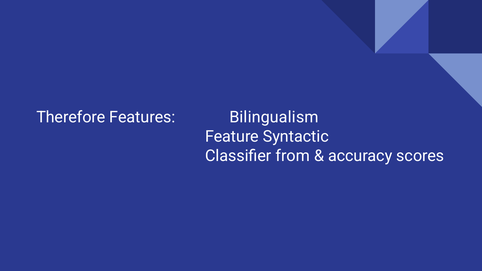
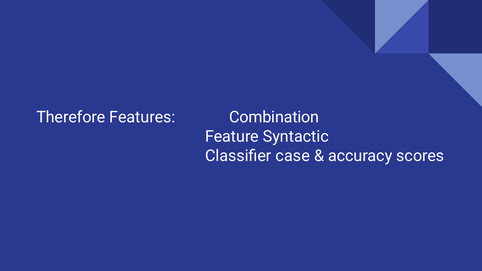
Bilingualism: Bilingualism -> Combination
from: from -> case
